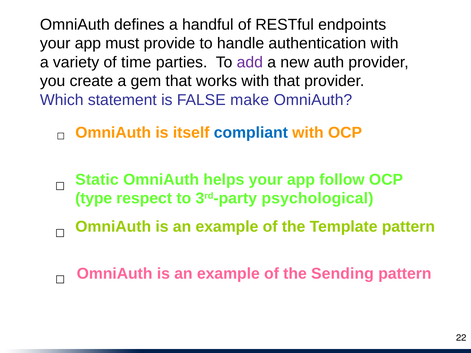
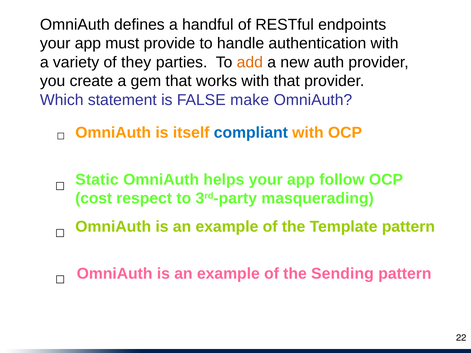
time: time -> they
add colour: purple -> orange
type: type -> cost
psychological: psychological -> masquerading
